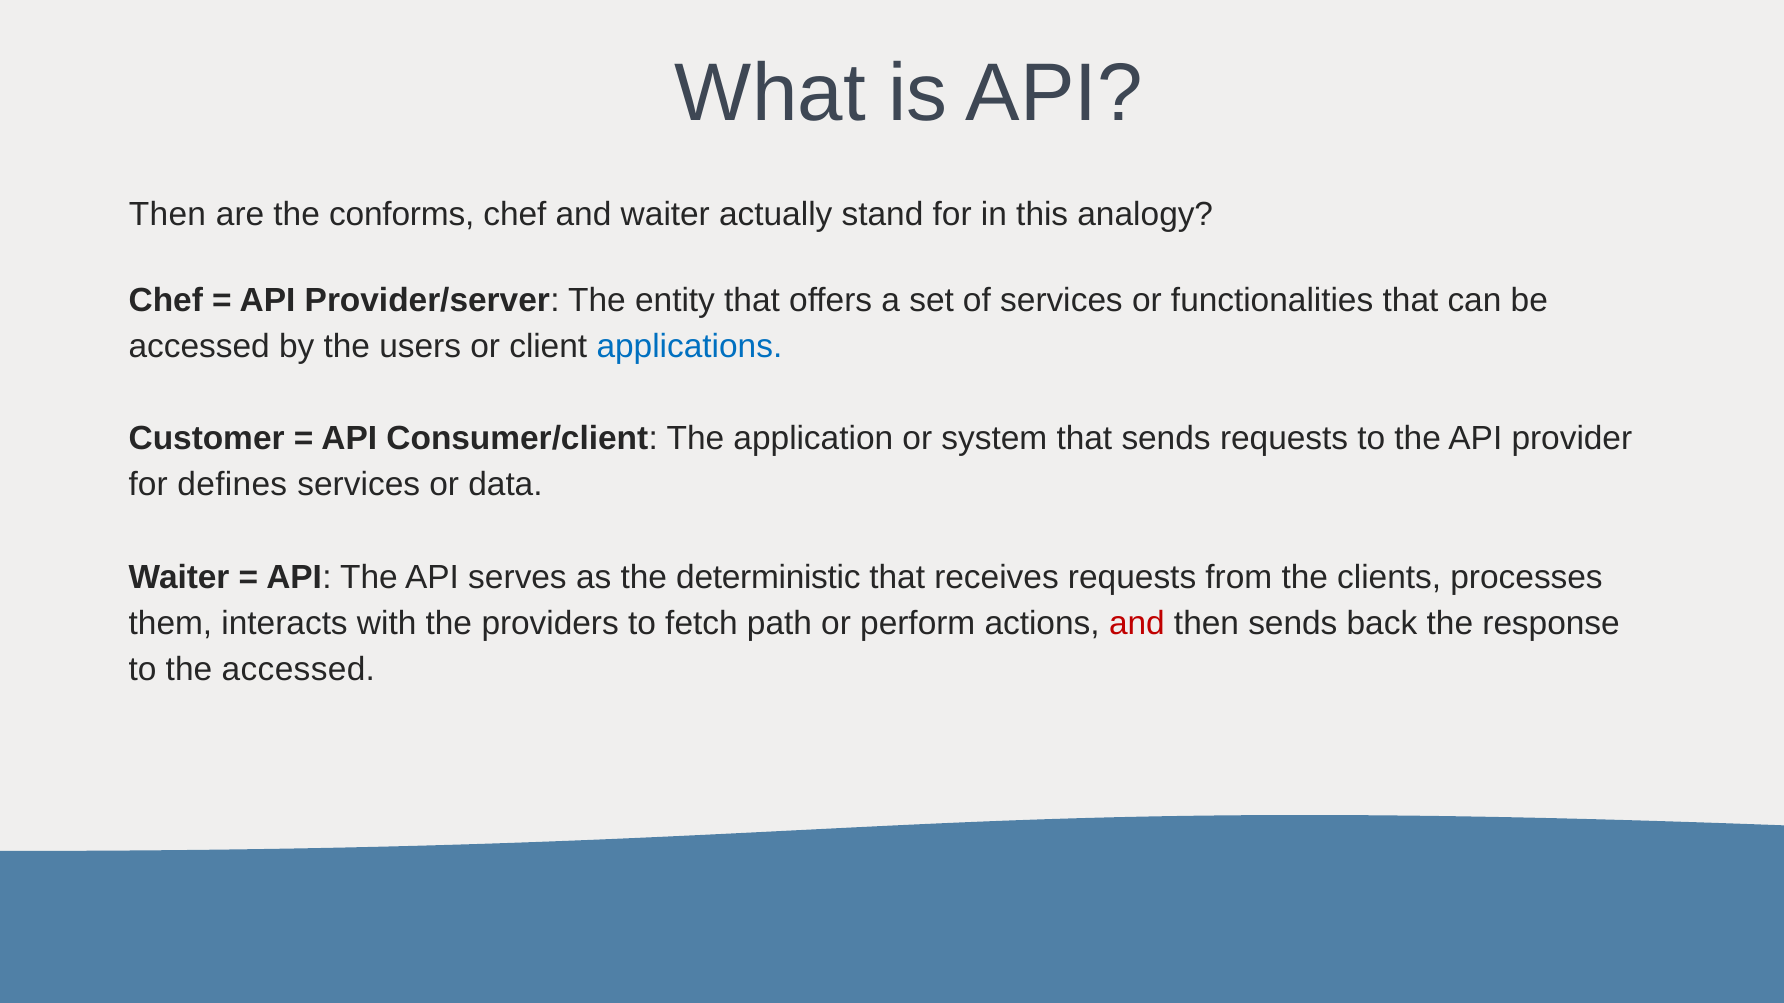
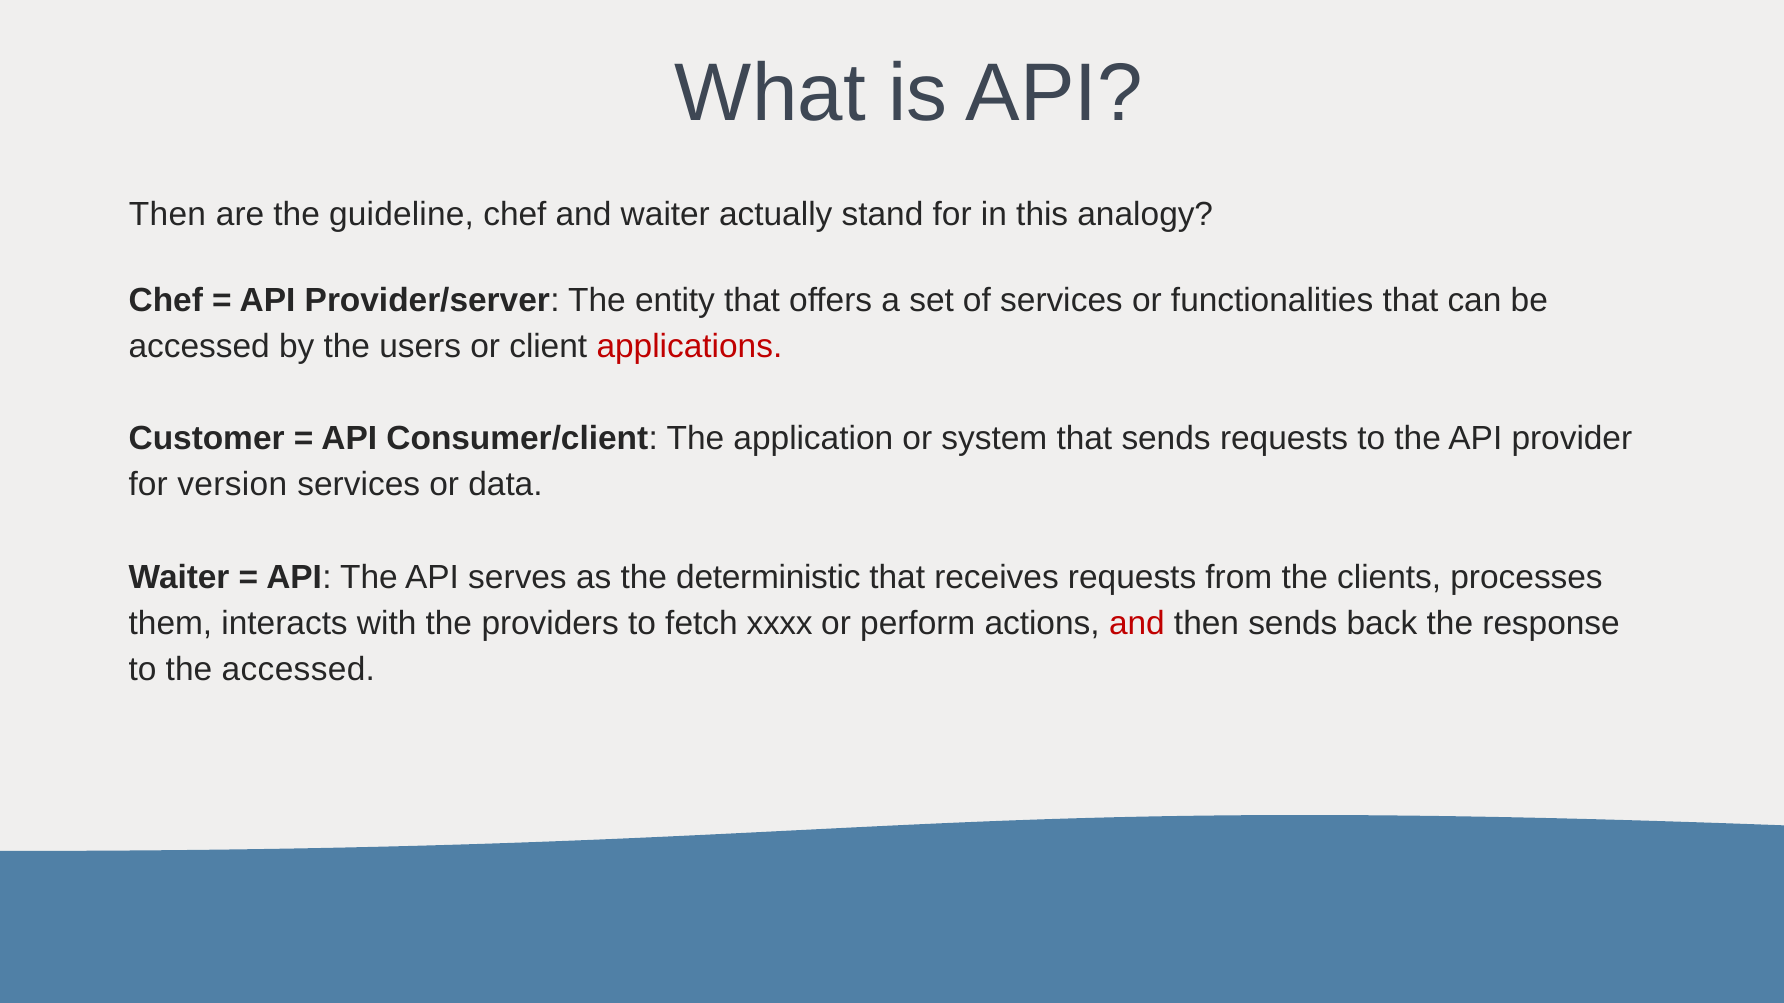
conforms: conforms -> guideline
applications colour: blue -> red
defines: defines -> version
path: path -> xxxx
